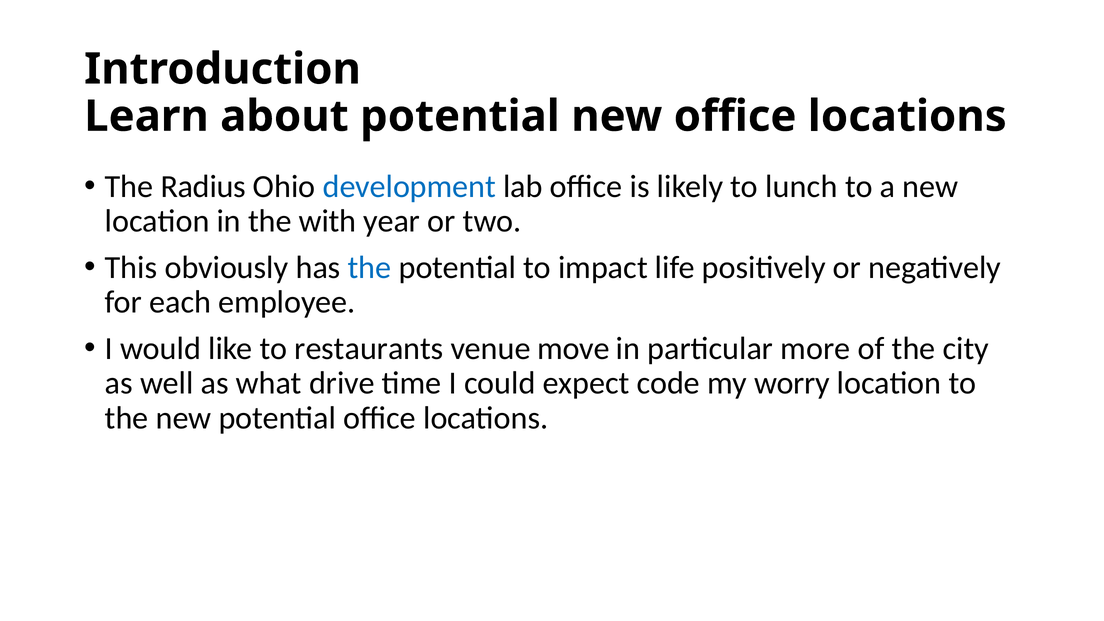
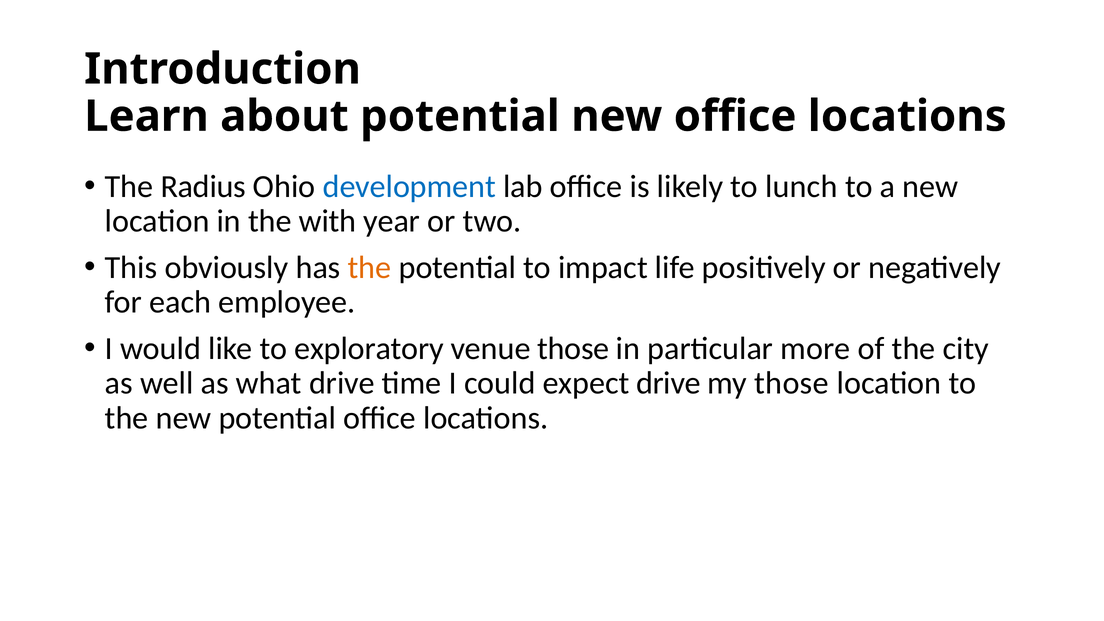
the at (370, 268) colour: blue -> orange
restaurants: restaurants -> exploratory
venue move: move -> those
expect code: code -> drive
my worry: worry -> those
